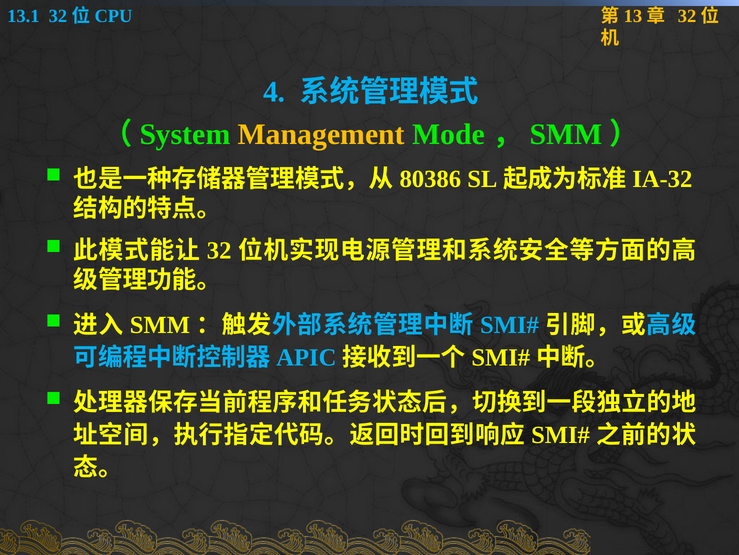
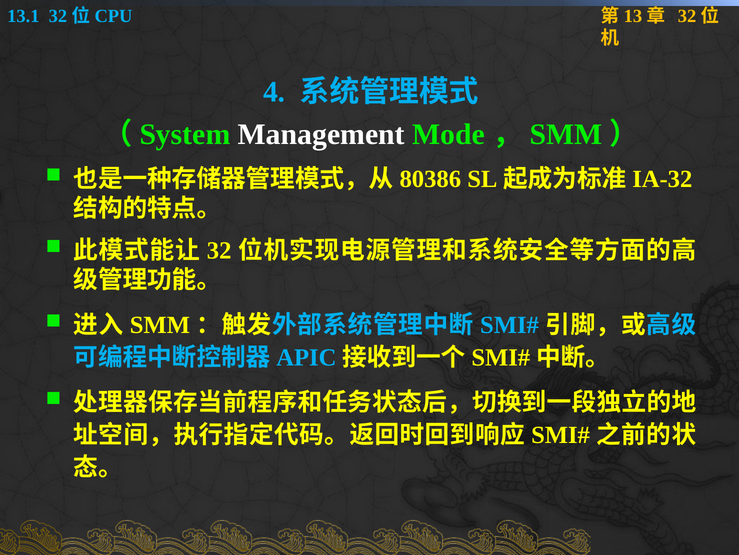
Management colour: yellow -> white
